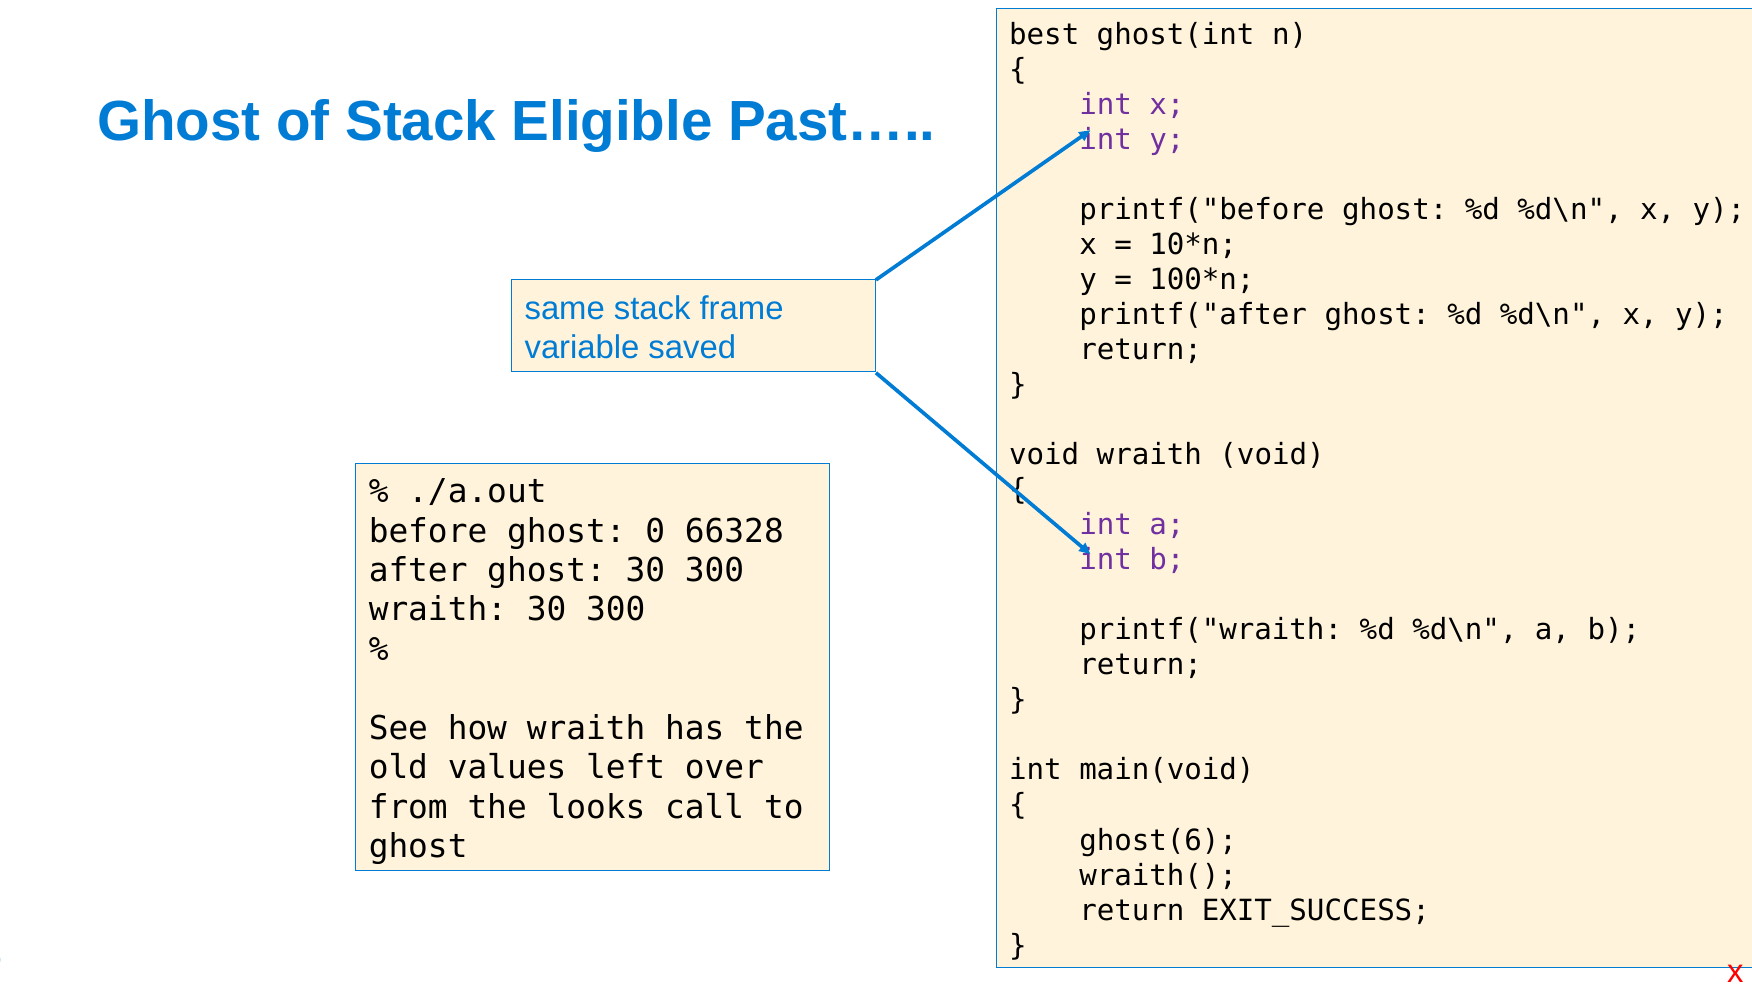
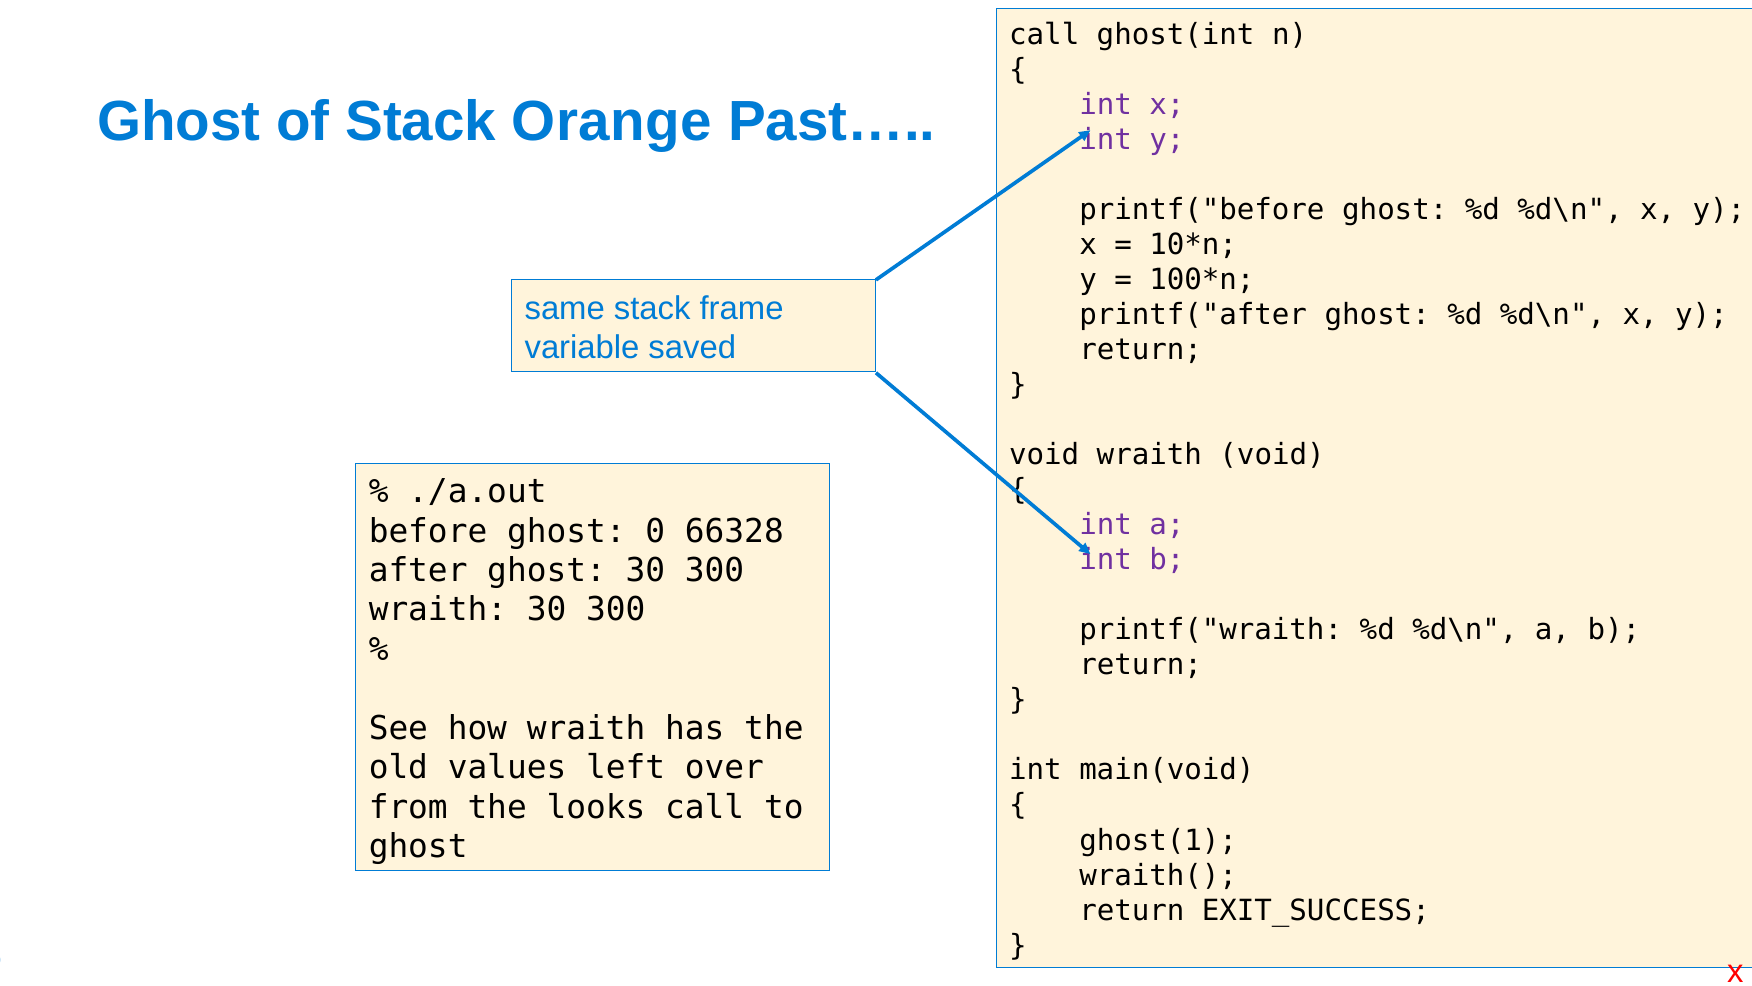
best at (1044, 34): best -> call
Eligible: Eligible -> Orange
ghost(6: ghost(6 -> ghost(1
